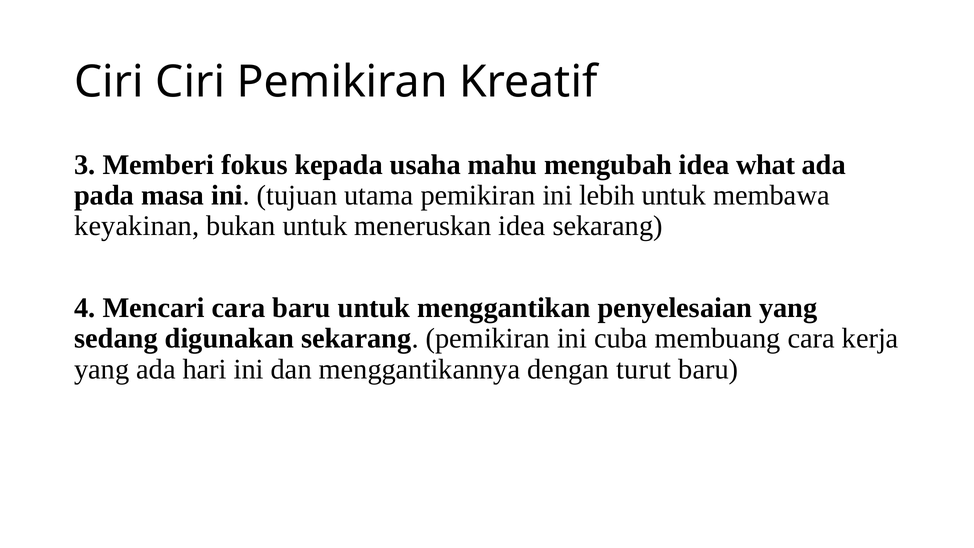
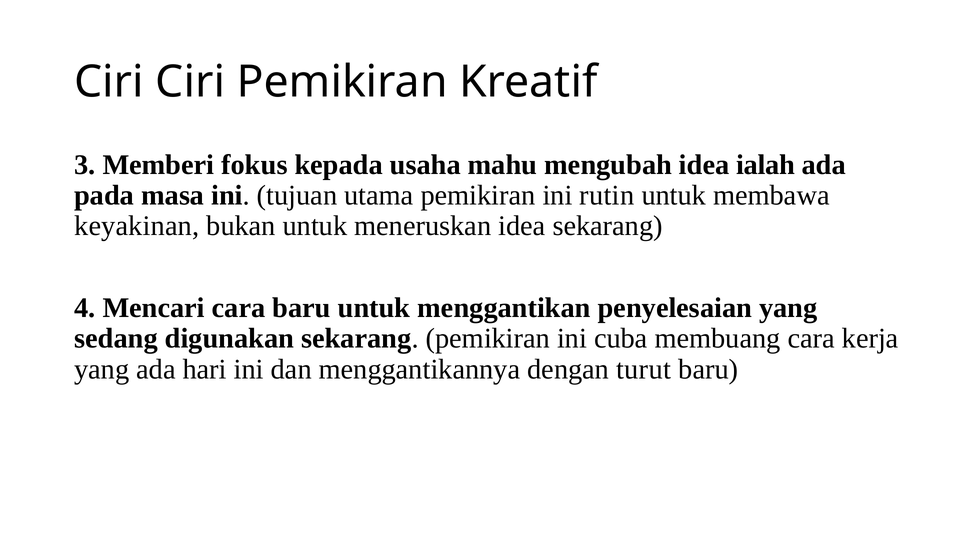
what: what -> ialah
lebih: lebih -> rutin
